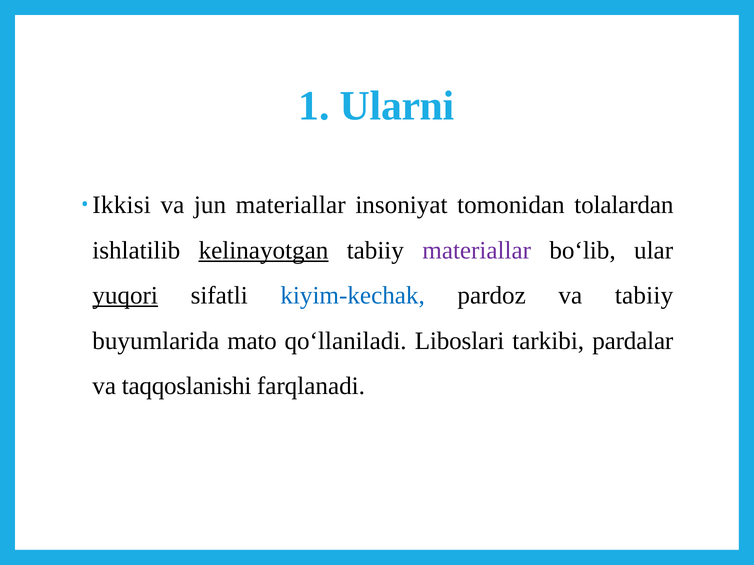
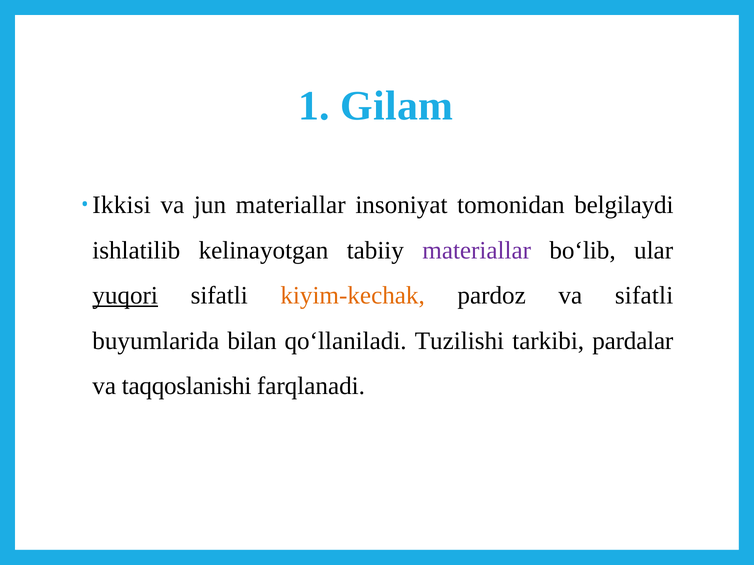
Ularni: Ularni -> Gilam
tolalardan: tolalardan -> belgilaydi
kelinayotgan underline: present -> none
kiyim-kechak colour: blue -> orange
va tabiiy: tabiiy -> sifatli
mato: mato -> bilan
Liboslari: Liboslari -> Tuzilishi
